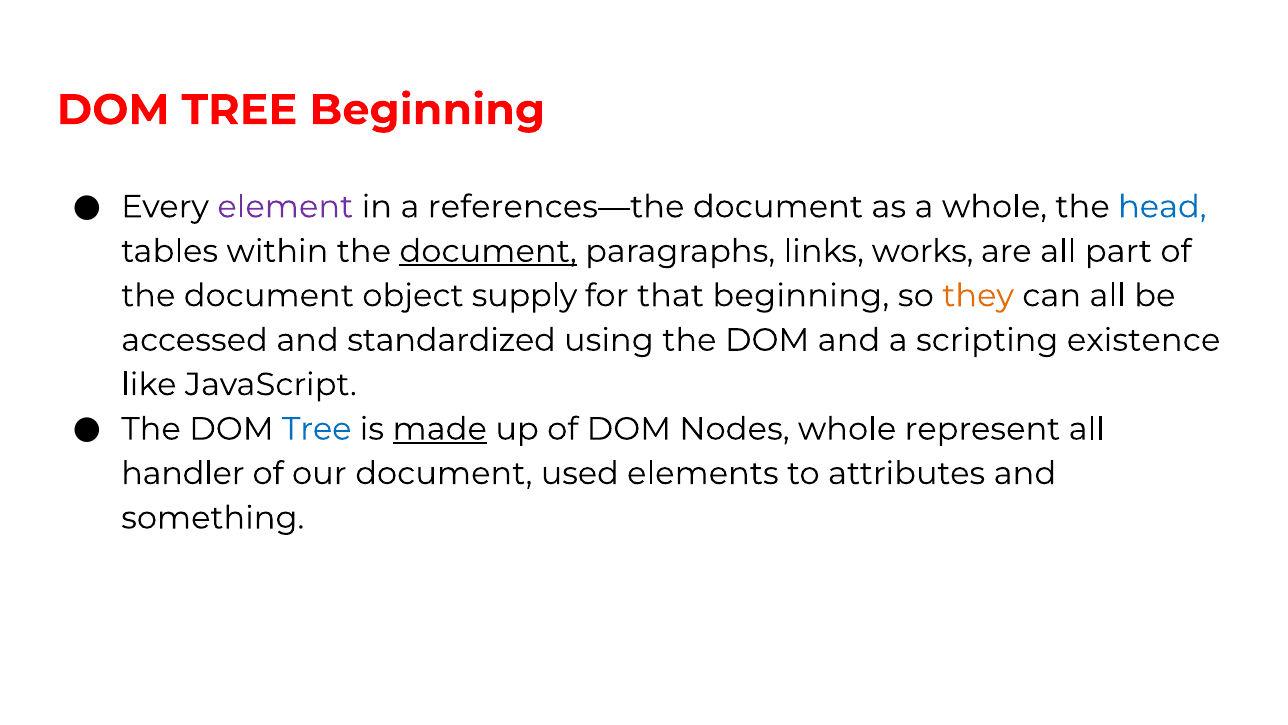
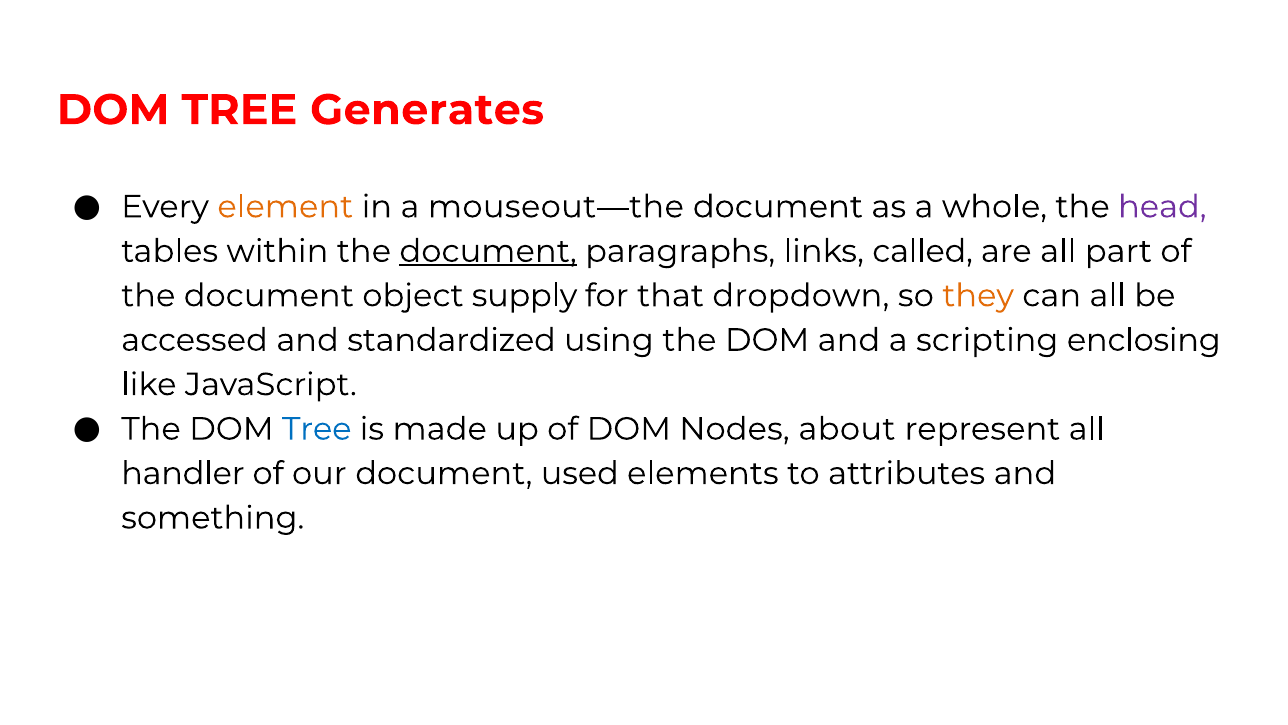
TREE Beginning: Beginning -> Generates
element colour: purple -> orange
references—the: references—the -> mouseout—the
head colour: blue -> purple
works: works -> called
that beginning: beginning -> dropdown
existence: existence -> enclosing
made underline: present -> none
Nodes whole: whole -> about
